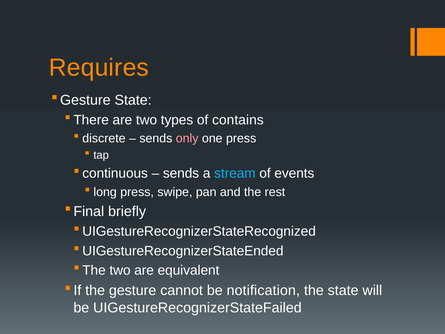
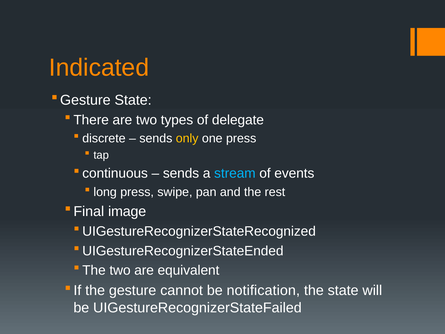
Requires: Requires -> Indicated
contains: contains -> delegate
only colour: pink -> yellow
briefly: briefly -> image
